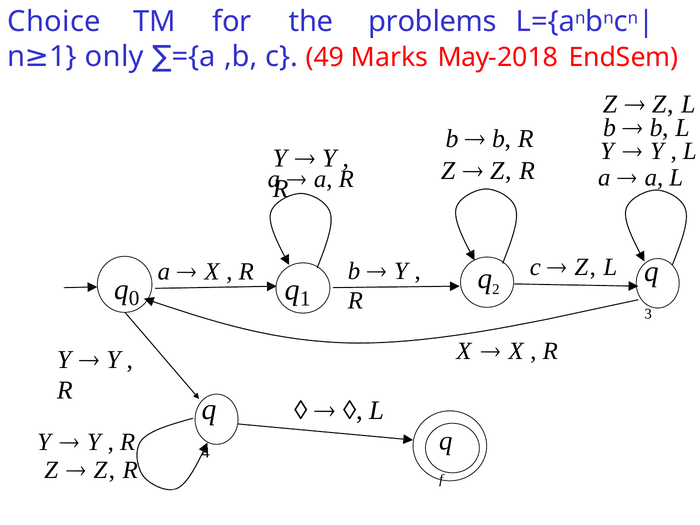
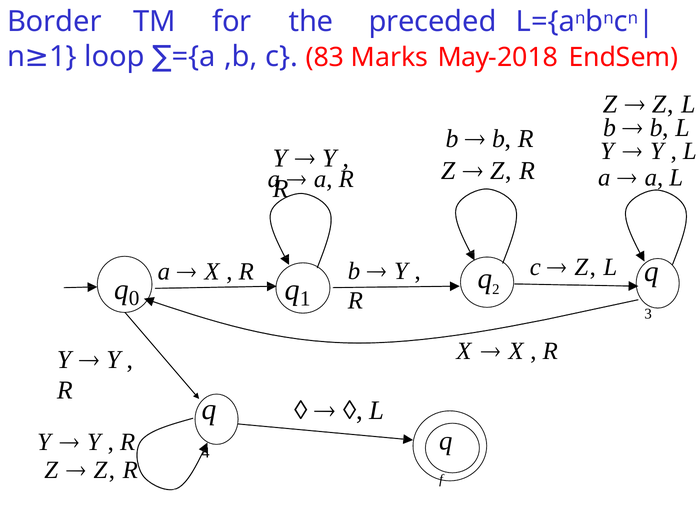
Choice: Choice -> Border
problems: problems -> preceded
only: only -> loop
49: 49 -> 83
